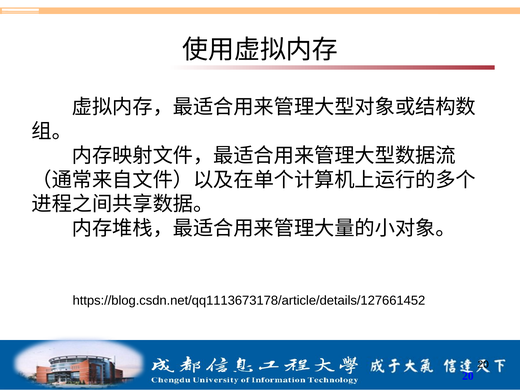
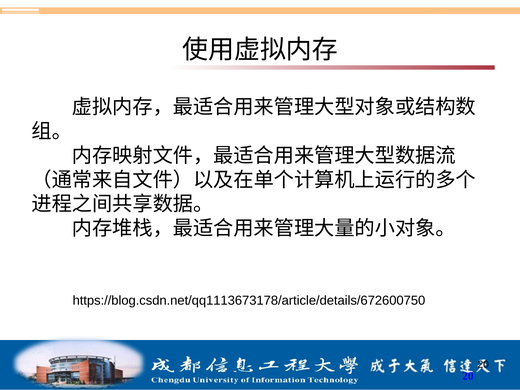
https://blog.csdn.net/qq1113673178/article/details/127661452: https://blog.csdn.net/qq1113673178/article/details/127661452 -> https://blog.csdn.net/qq1113673178/article/details/672600750
